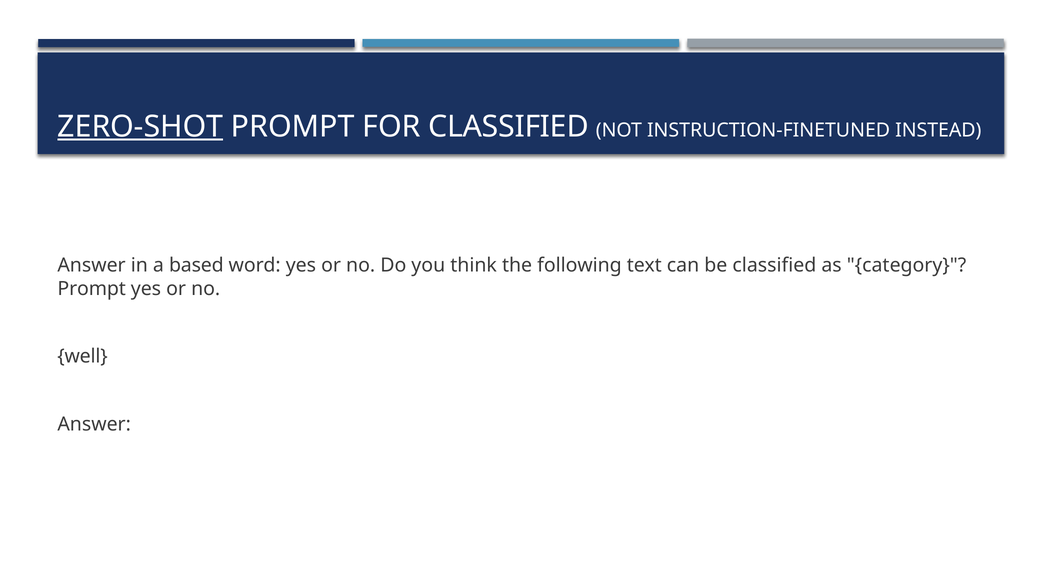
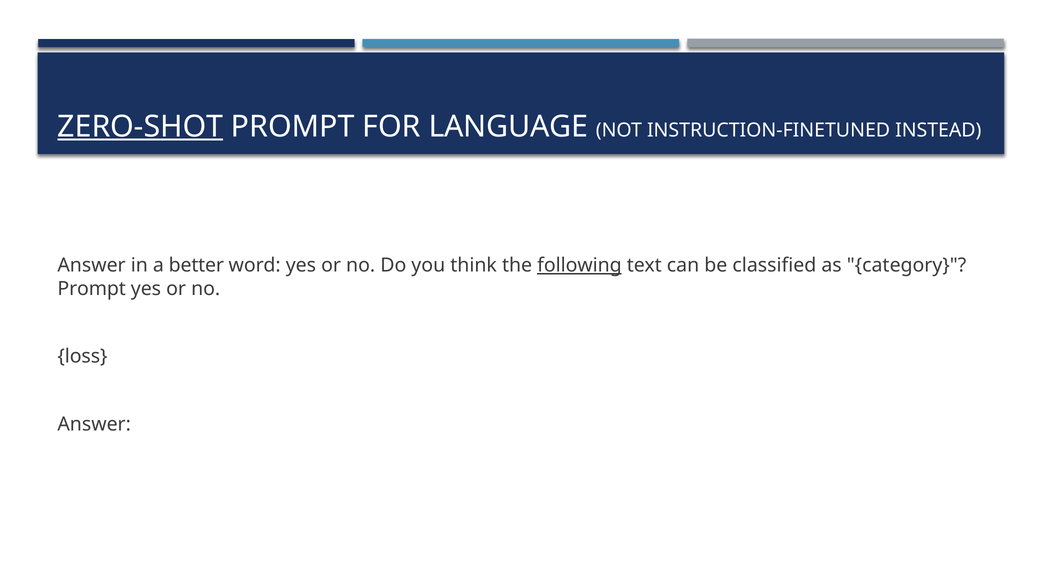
FOR CLASSIFIED: CLASSIFIED -> LANGUAGE
based: based -> better
following underline: none -> present
well: well -> loss
